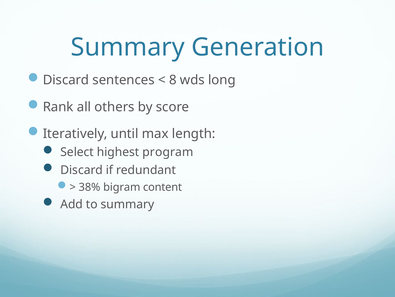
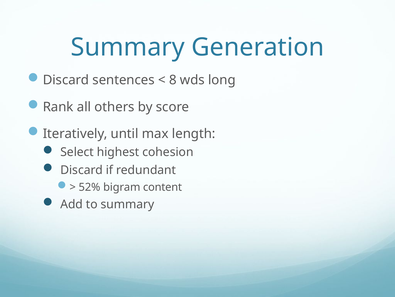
program: program -> cohesion
38%: 38% -> 52%
